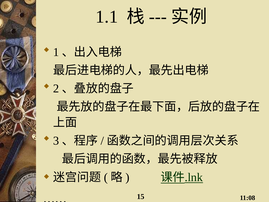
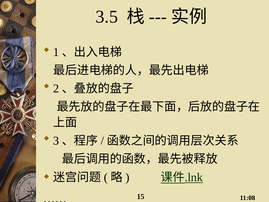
1.1: 1.1 -> 3.5
